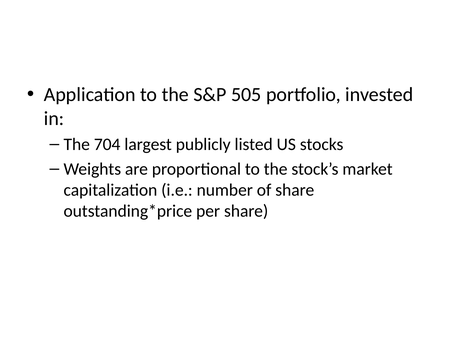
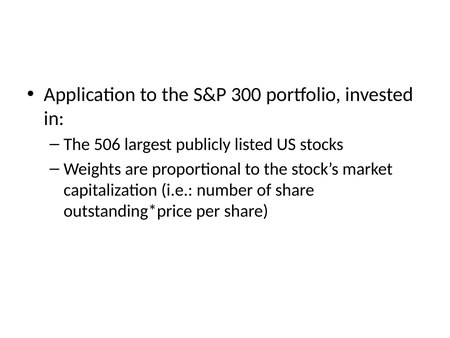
505: 505 -> 300
704: 704 -> 506
